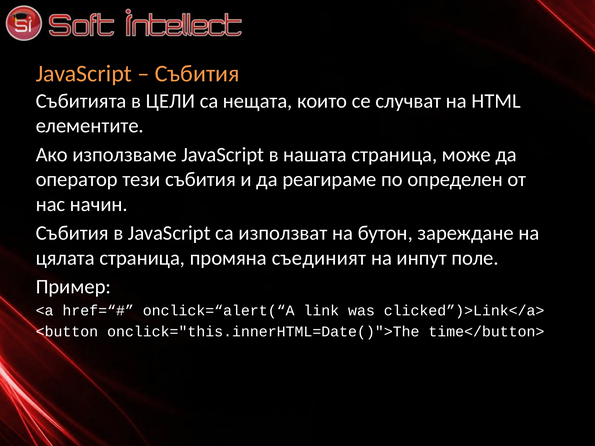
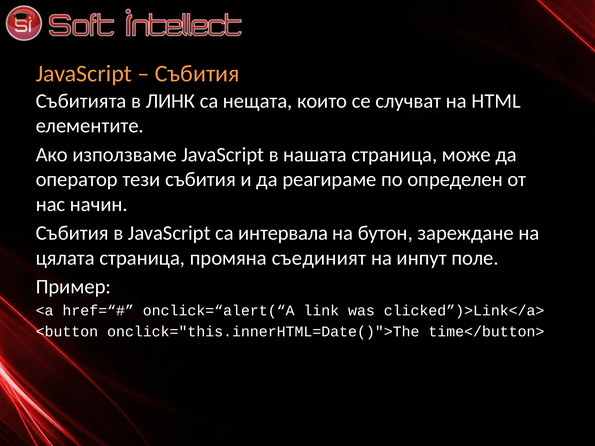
ЦЕЛИ: ЦЕЛИ -> ЛИНК
използват: използват -> интервала
